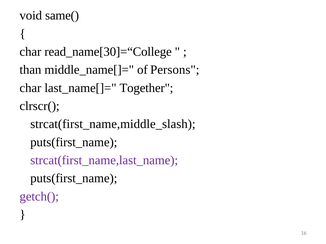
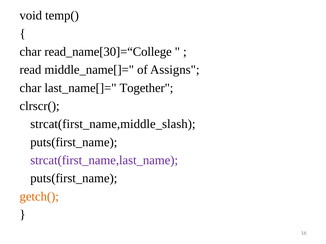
same(: same( -> temp(
than: than -> read
Persons: Persons -> Assigns
getch( colour: purple -> orange
